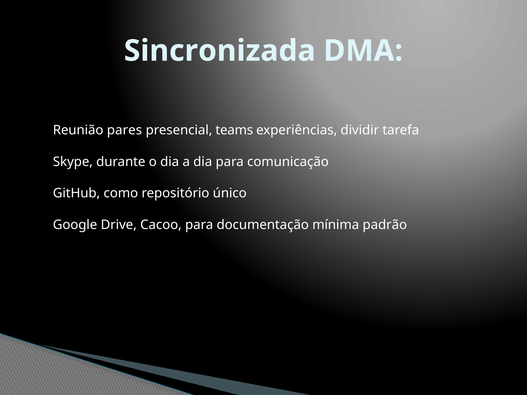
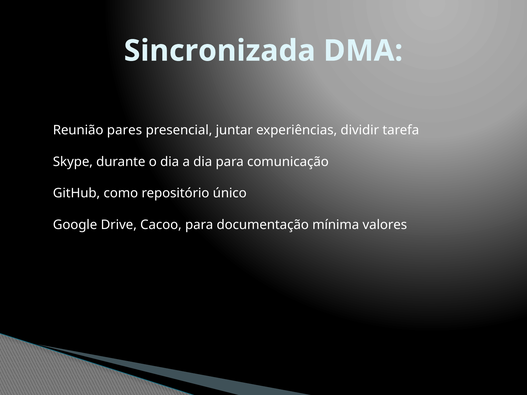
teams: teams -> juntar
padrão: padrão -> valores
